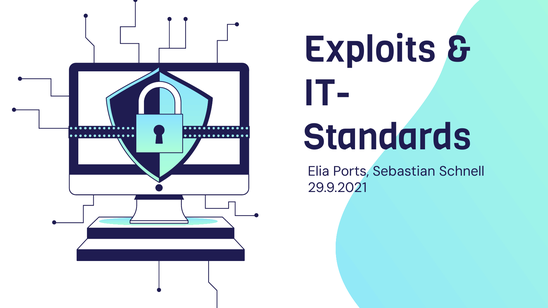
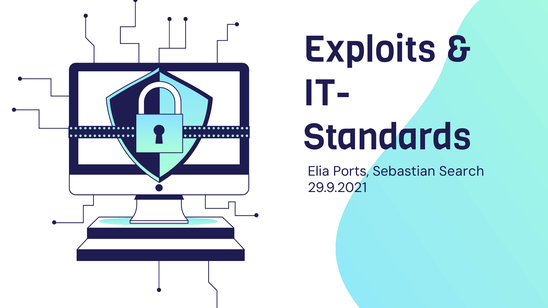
Schnell: Schnell -> Search
